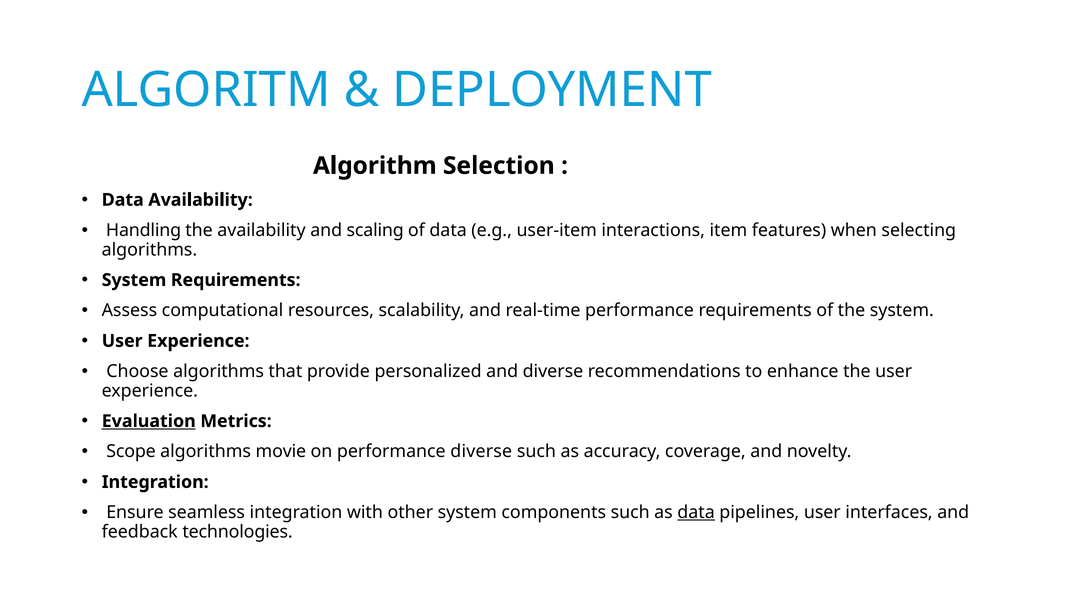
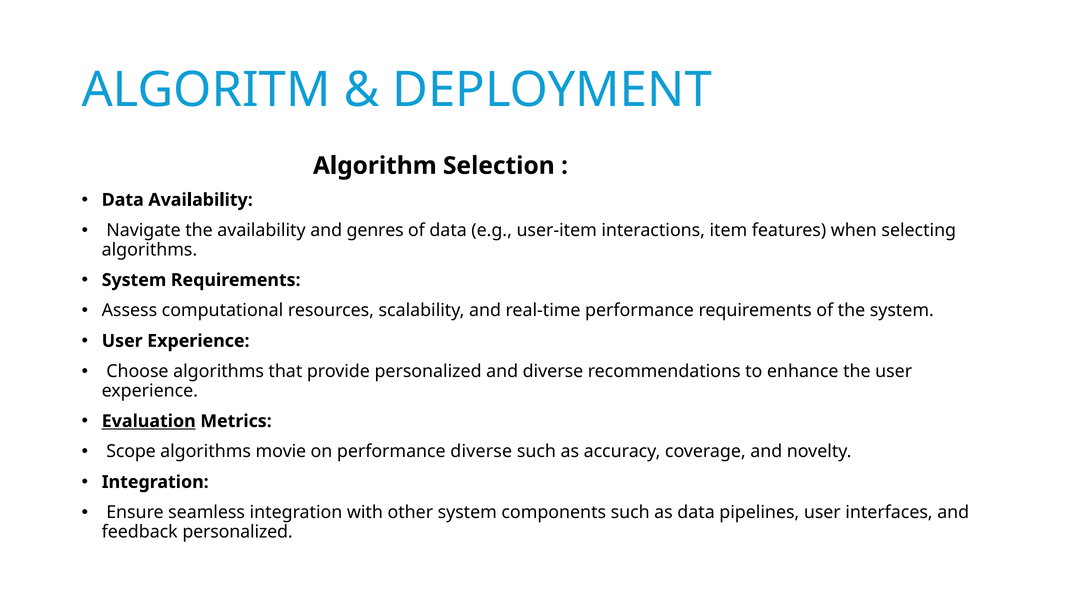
Handling: Handling -> Navigate
scaling: scaling -> genres
data at (696, 512) underline: present -> none
feedback technologies: technologies -> personalized
